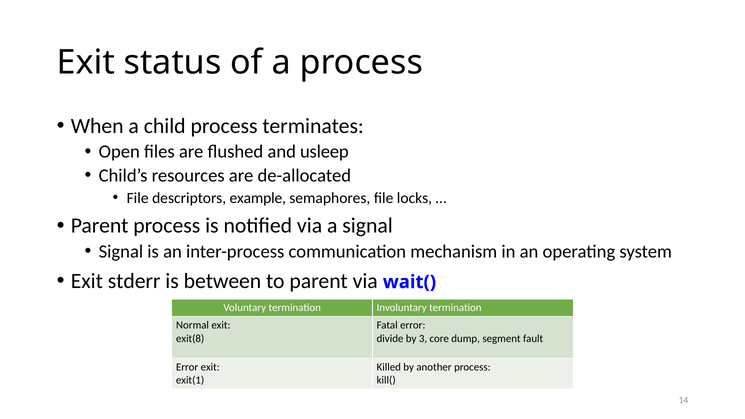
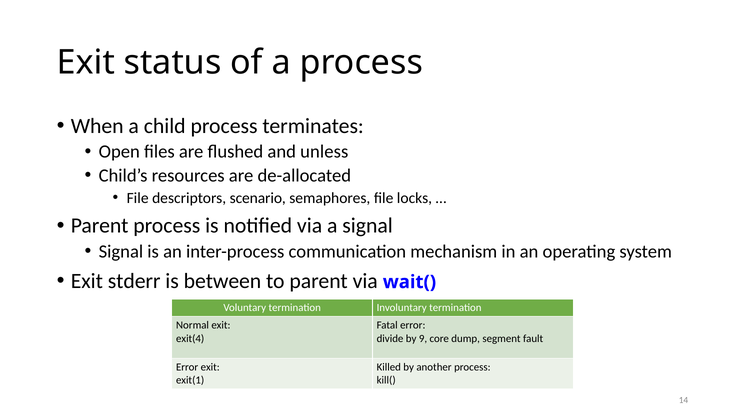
usleep: usleep -> unless
example: example -> scenario
exit(8: exit(8 -> exit(4
3: 3 -> 9
